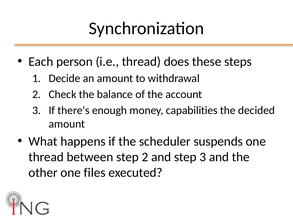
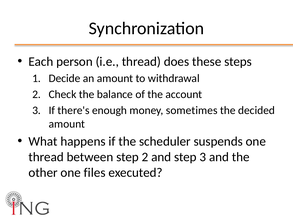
capabilities: capabilities -> sometimes
